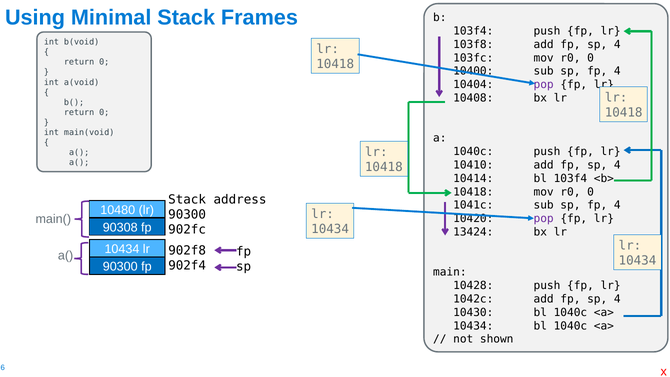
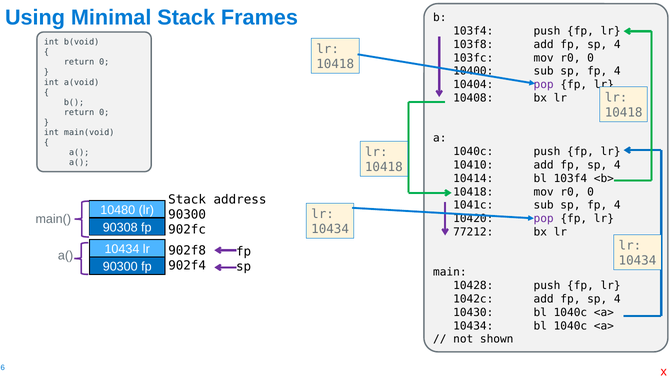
13424: 13424 -> 77212
